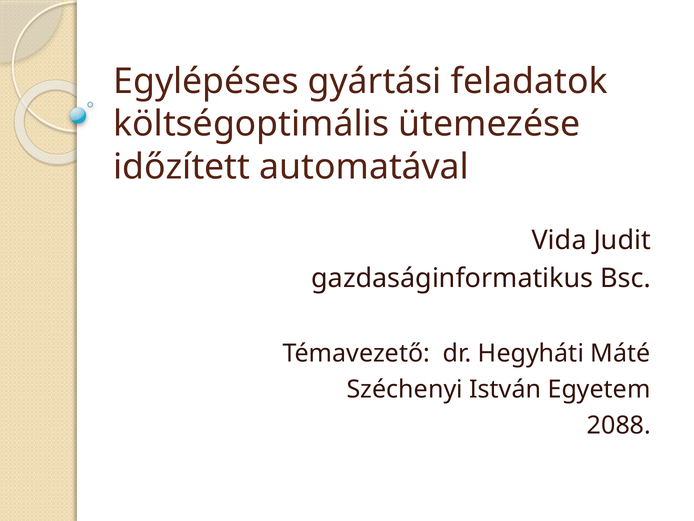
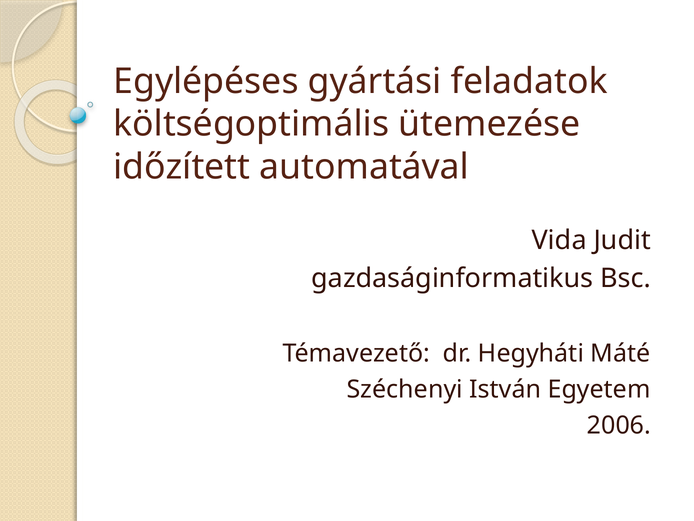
2088: 2088 -> 2006
